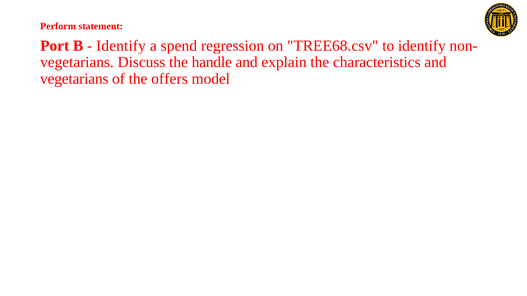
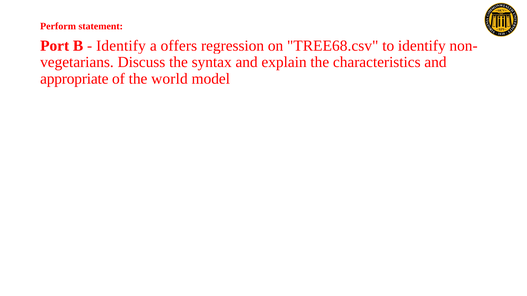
spend: spend -> offers
handle: handle -> syntax
vegetarians at (74, 79): vegetarians -> appropriate
offers: offers -> world
